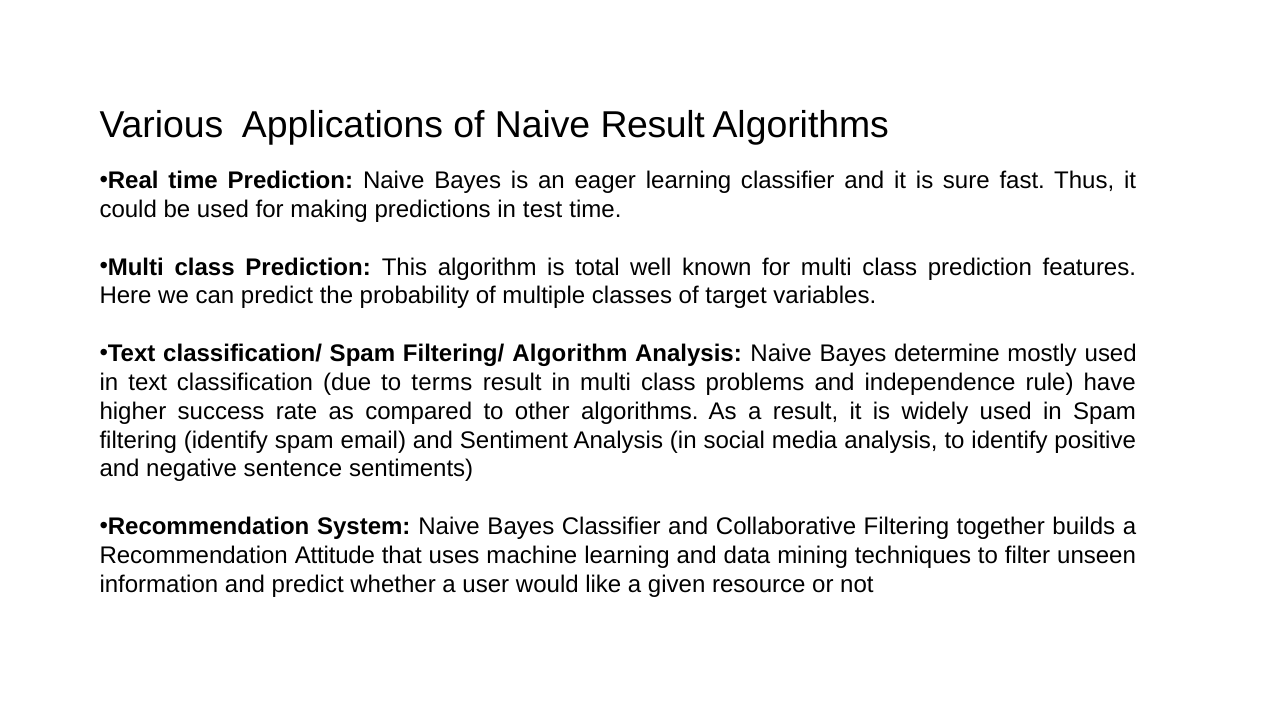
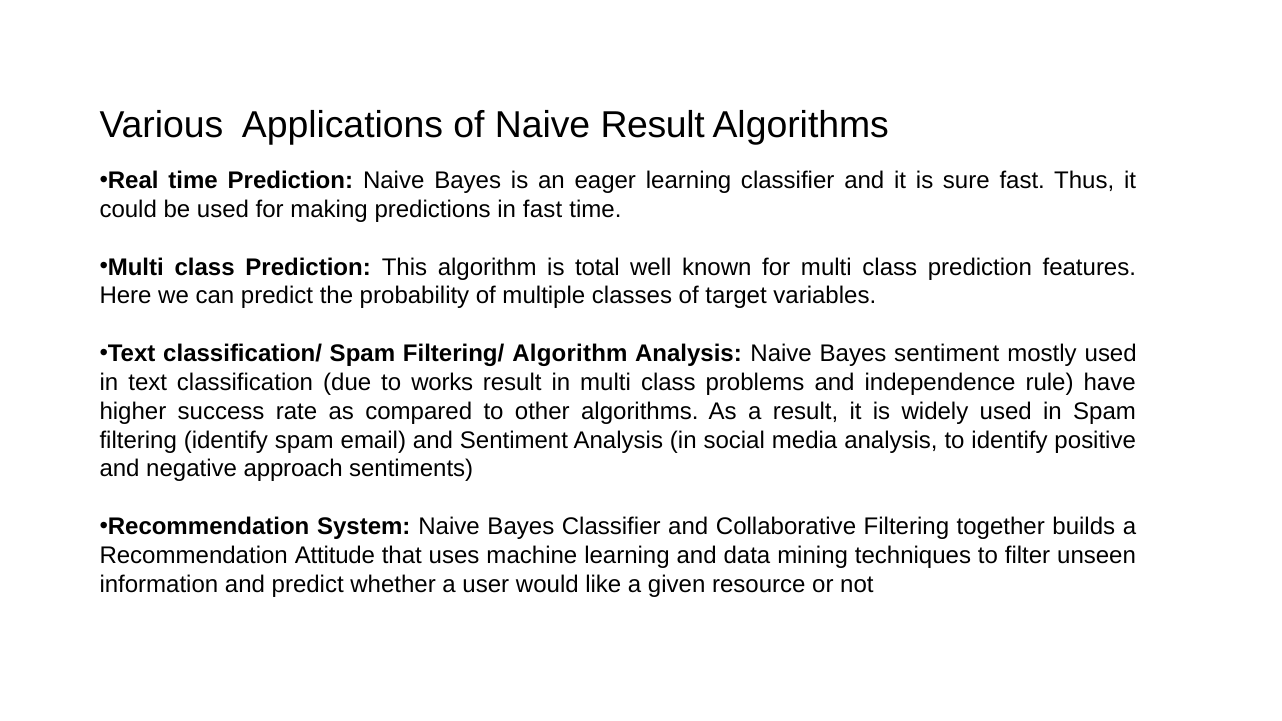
in test: test -> fast
Bayes determine: determine -> sentiment
terms: terms -> works
sentence: sentence -> approach
